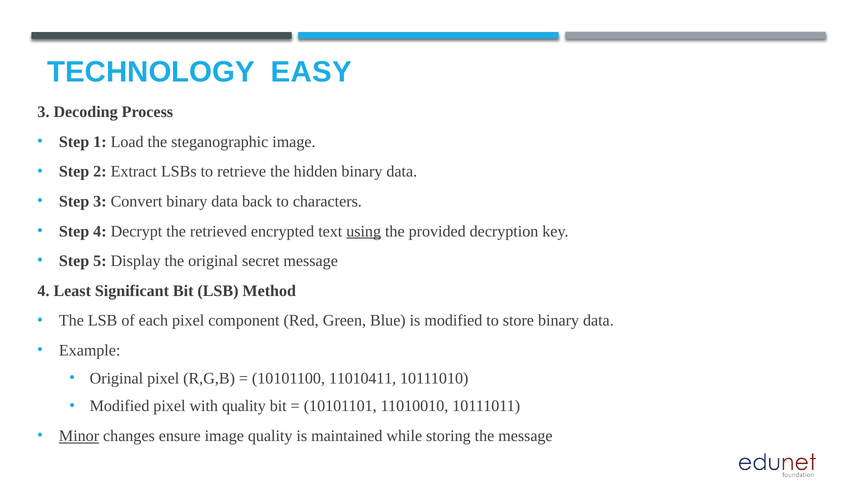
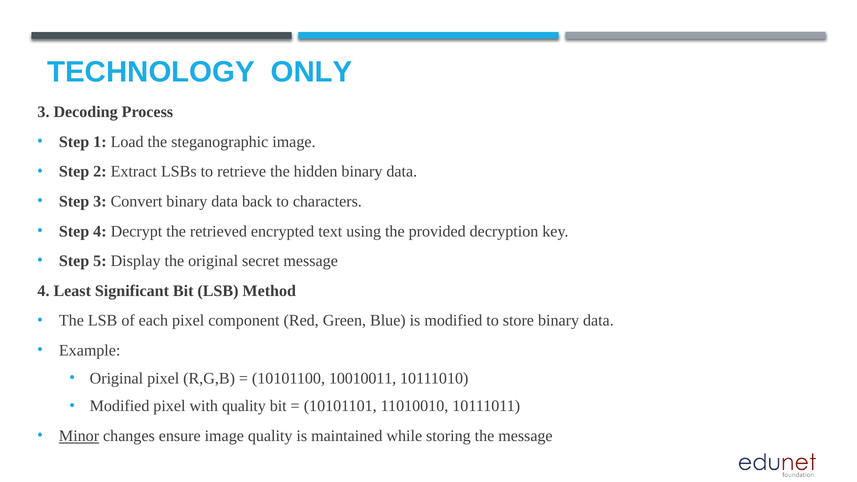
EASY: EASY -> ONLY
using underline: present -> none
11010411: 11010411 -> 10010011
